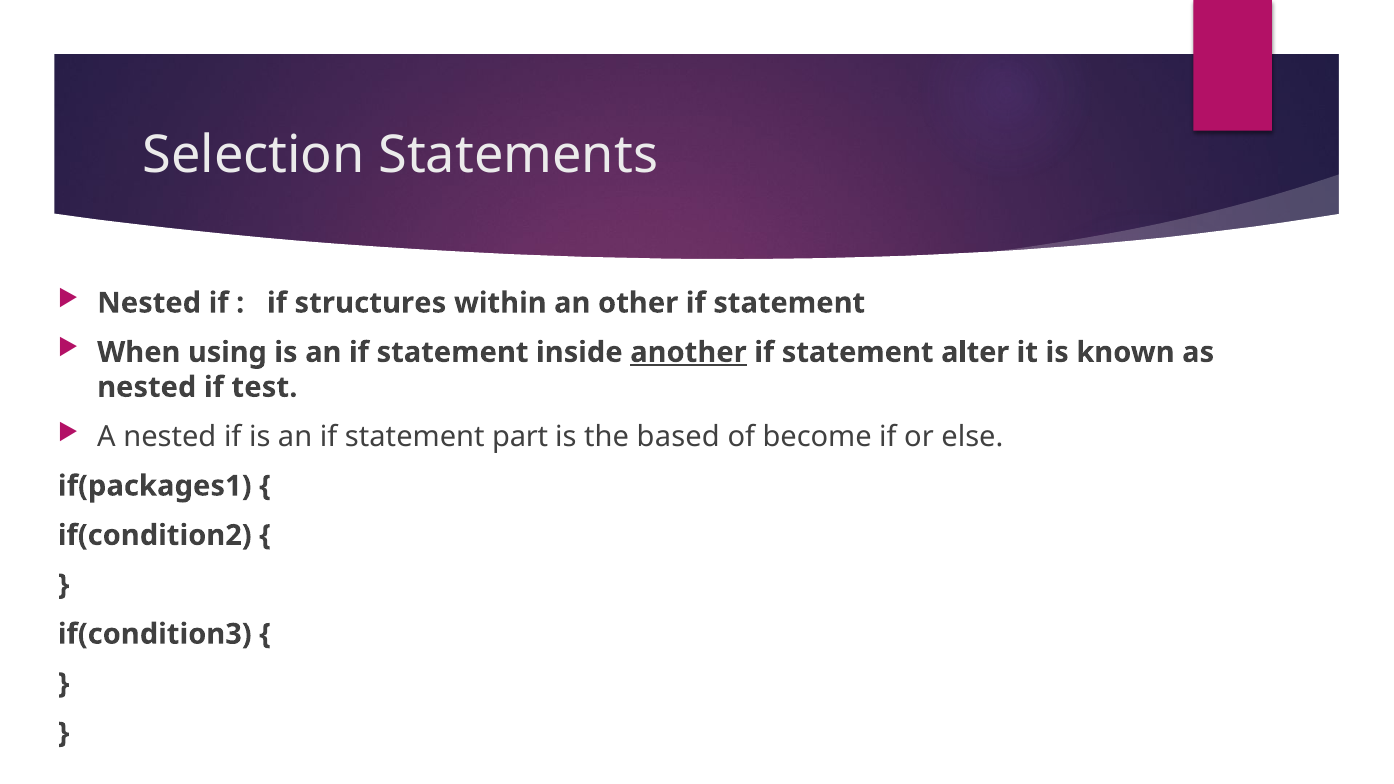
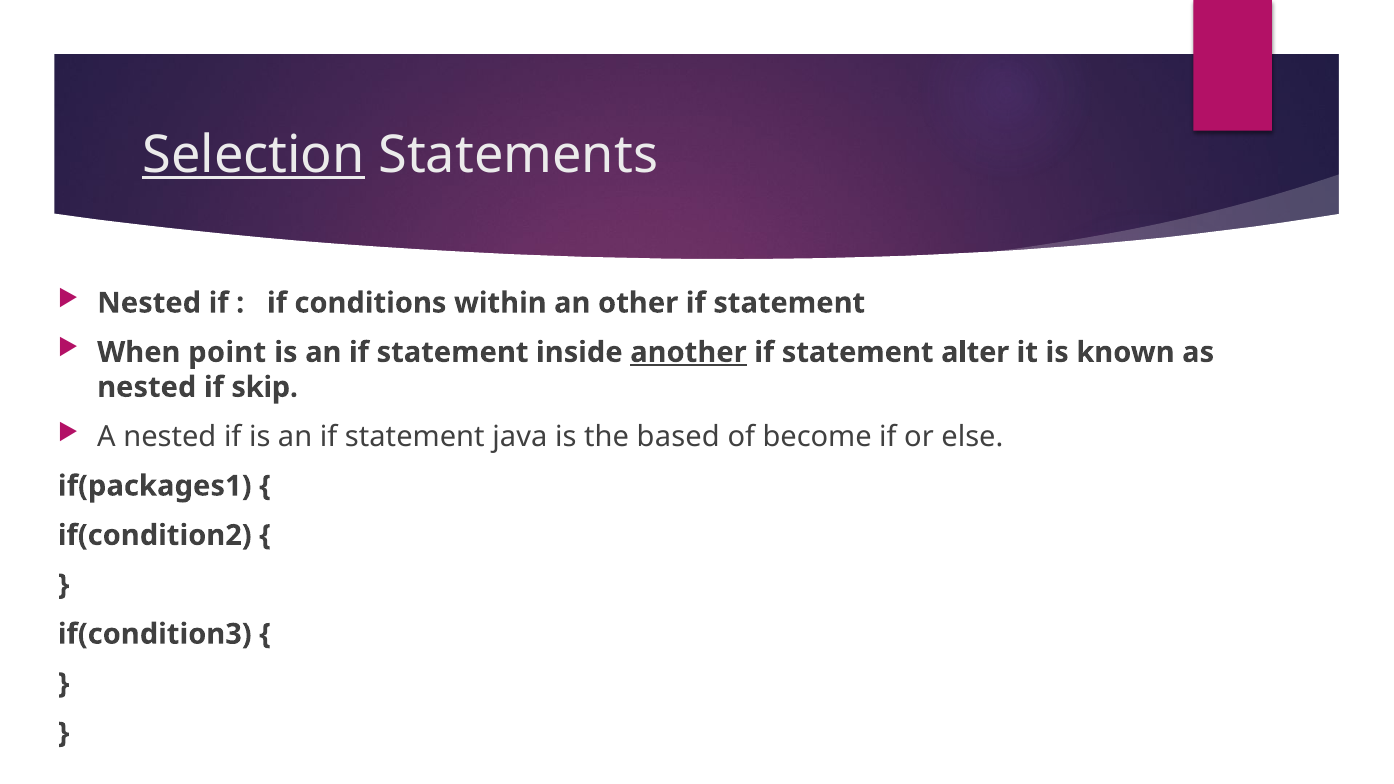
Selection underline: none -> present
structures: structures -> conditions
using: using -> point
test: test -> skip
part: part -> java
